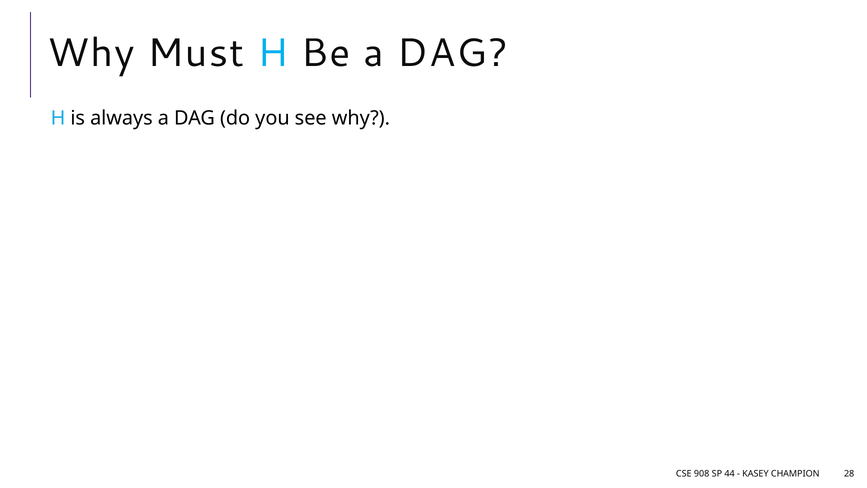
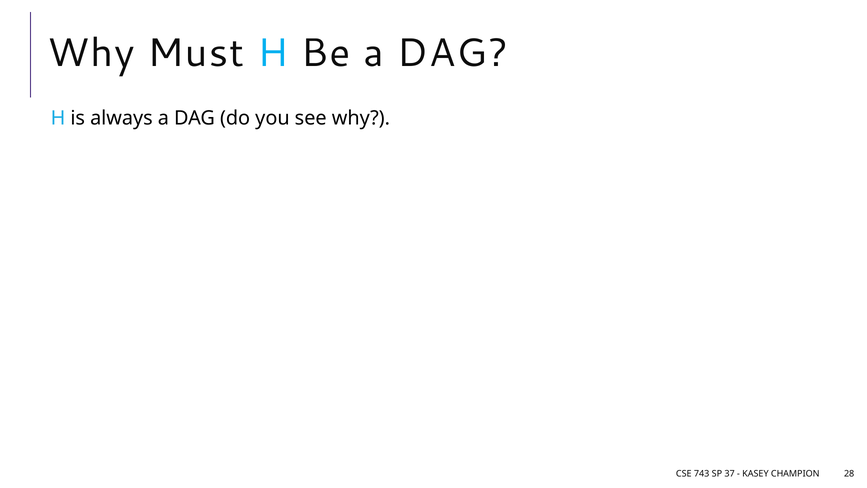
908: 908 -> 743
44: 44 -> 37
